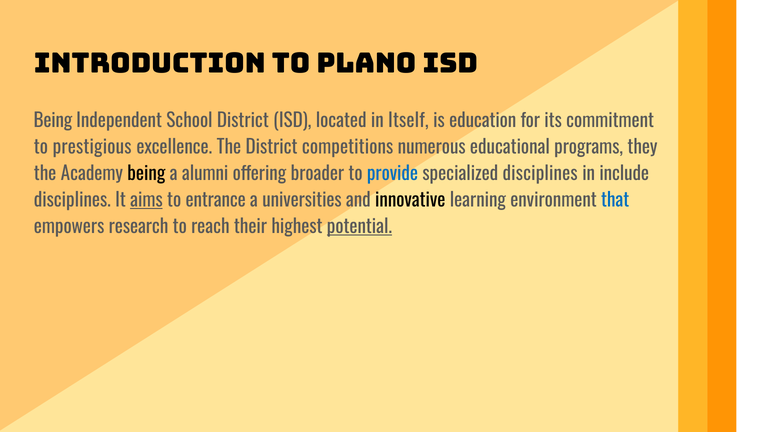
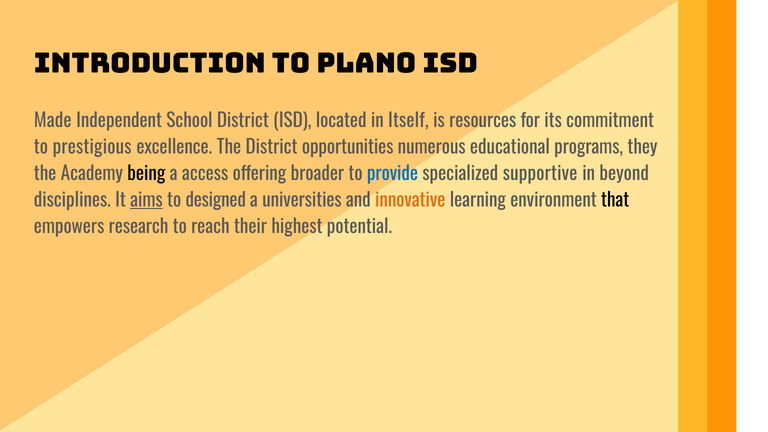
Being at (53, 121): Being -> Made
education: education -> resources
competitions: competitions -> opportunities
alumni: alumni -> access
specialized disciplines: disciplines -> supportive
include: include -> beyond
entrance: entrance -> designed
innovative colour: black -> orange
that colour: blue -> black
potential underline: present -> none
